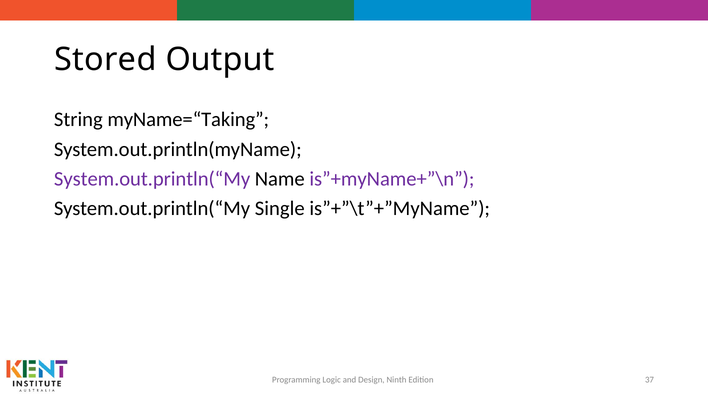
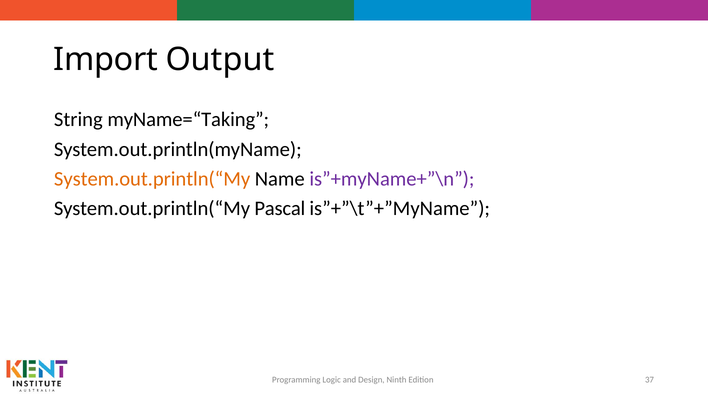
Stored: Stored -> Import
System.out.println(“My at (152, 179) colour: purple -> orange
Single: Single -> Pascal
